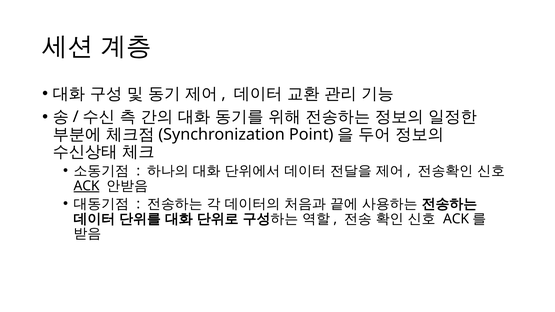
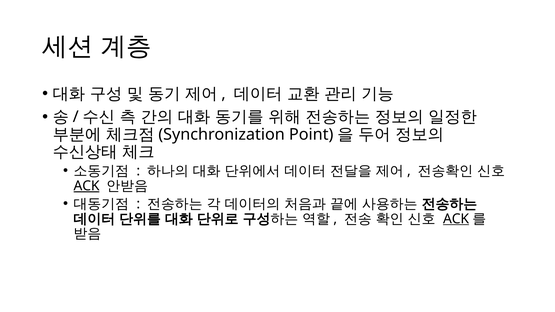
ACK at (456, 219) underline: none -> present
